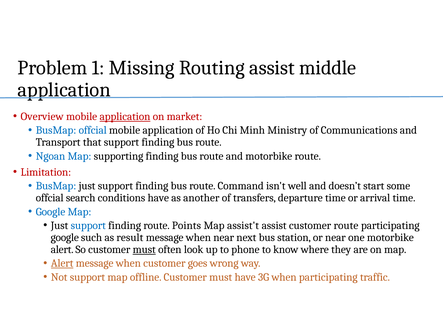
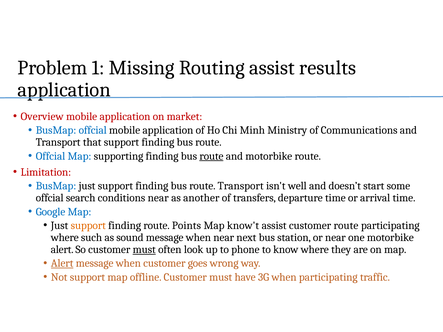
middle: middle -> results
application at (125, 117) underline: present -> none
Ngoan at (51, 156): Ngoan -> Offcial
route at (211, 156) underline: none -> present
route Command: Command -> Transport
conditions have: have -> near
support at (88, 226) colour: blue -> orange
assist't: assist't -> know't
google at (65, 238): google -> where
result: result -> sound
